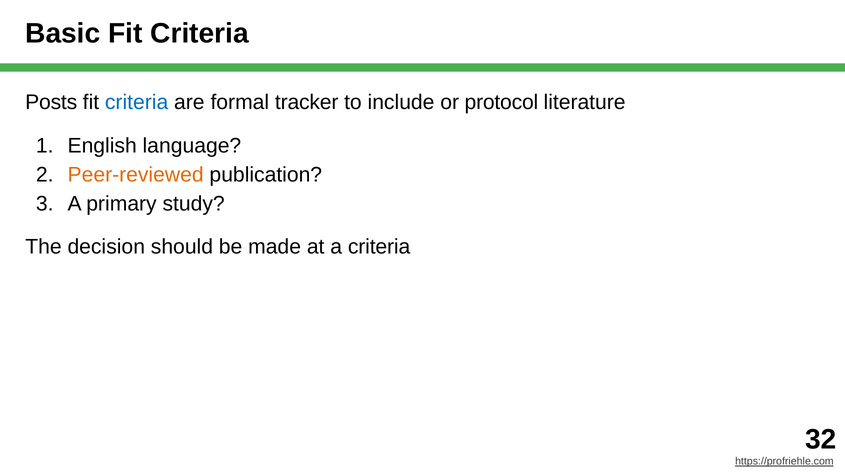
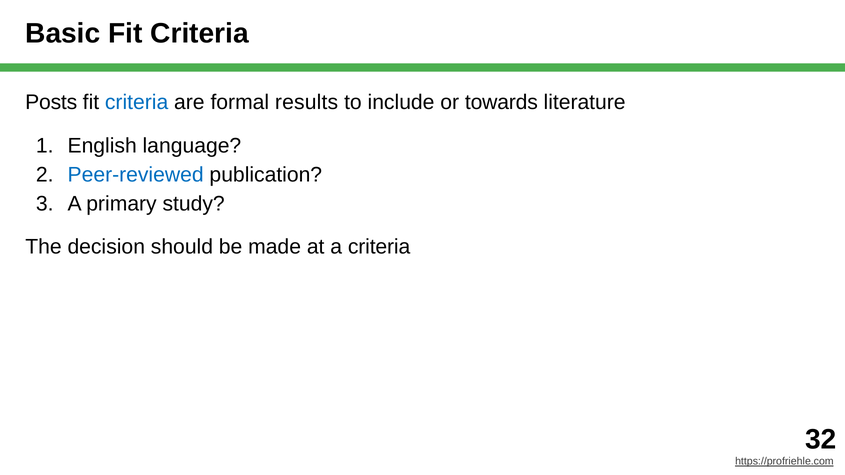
tracker: tracker -> results
protocol: protocol -> towards
Peer-reviewed colour: orange -> blue
